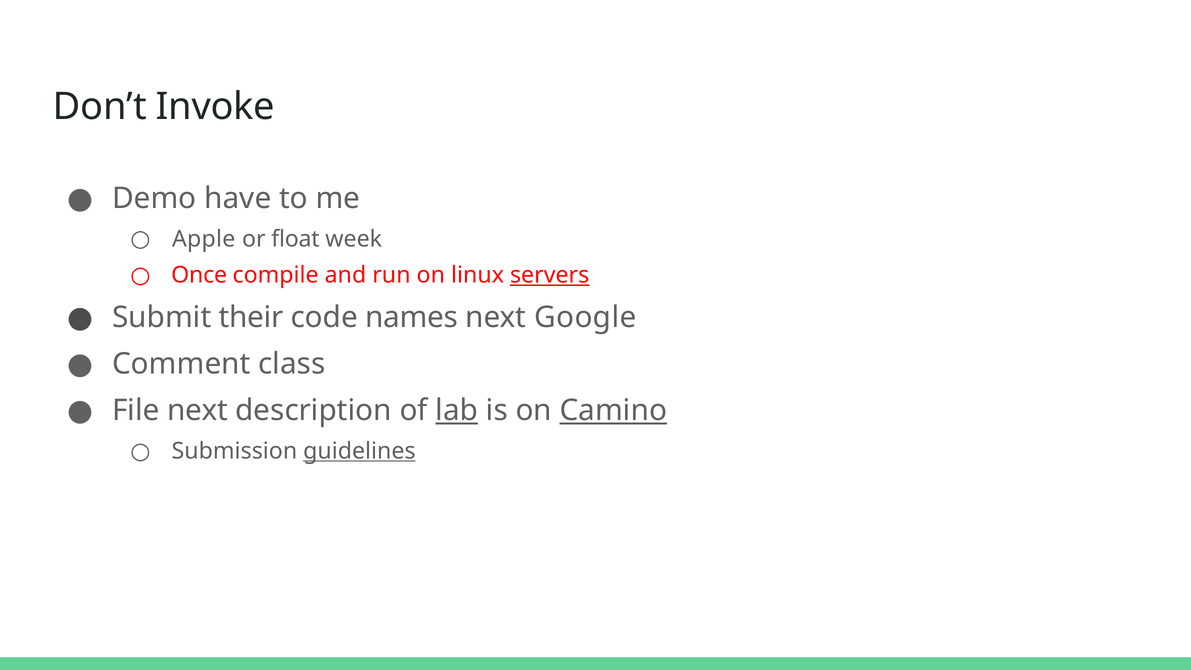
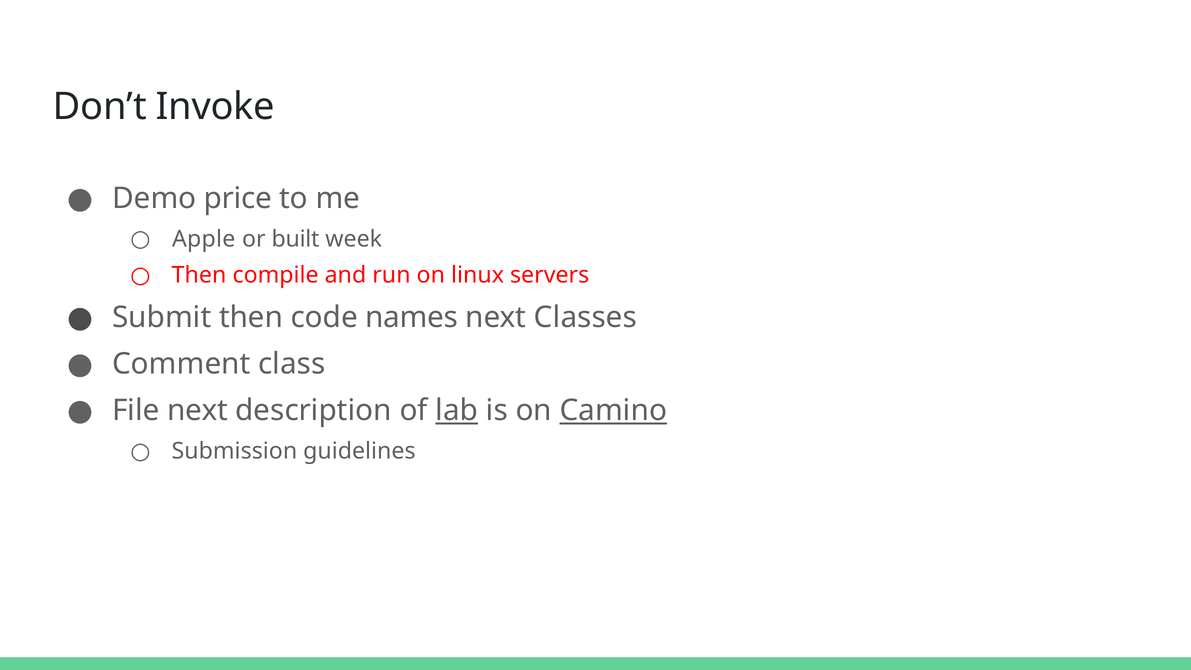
have: have -> price
float: float -> built
Once at (199, 275): Once -> Then
servers underline: present -> none
Submit their: their -> then
Google: Google -> Classes
guidelines underline: present -> none
